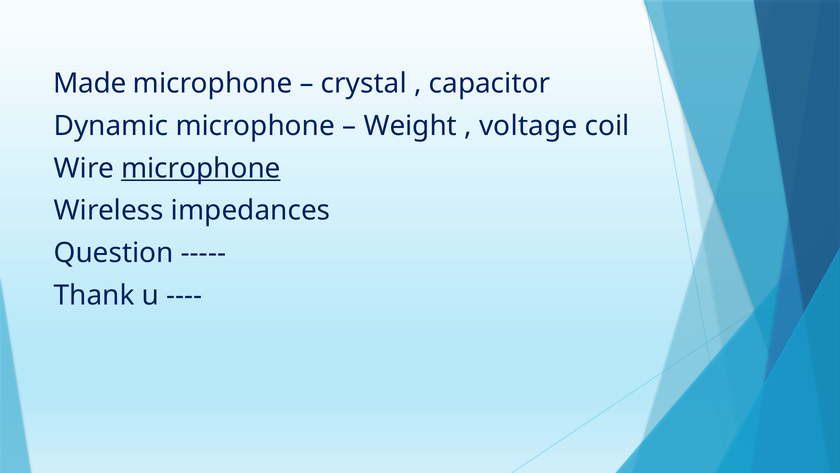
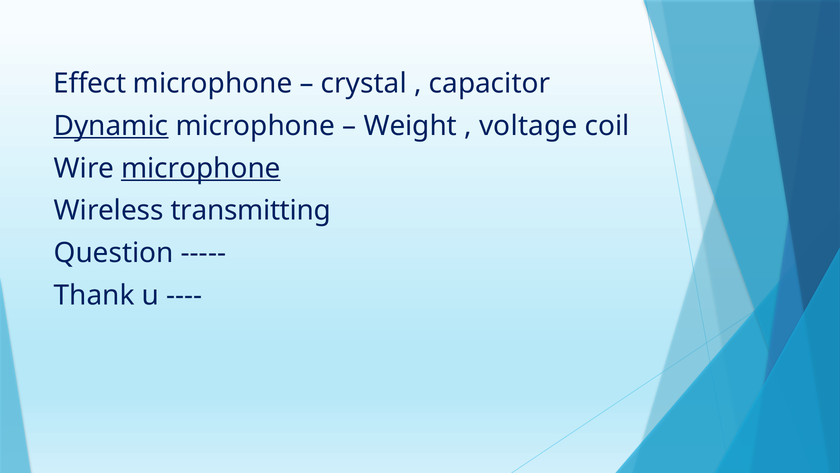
Made: Made -> Effect
Dynamic underline: none -> present
impedances: impedances -> transmitting
